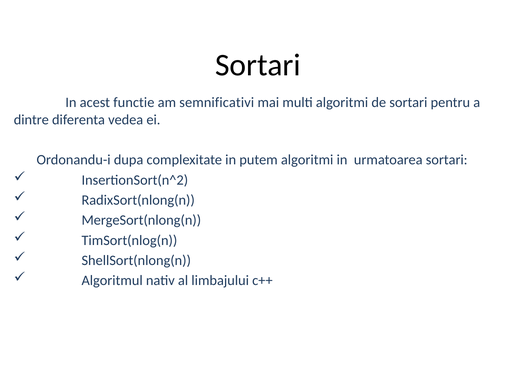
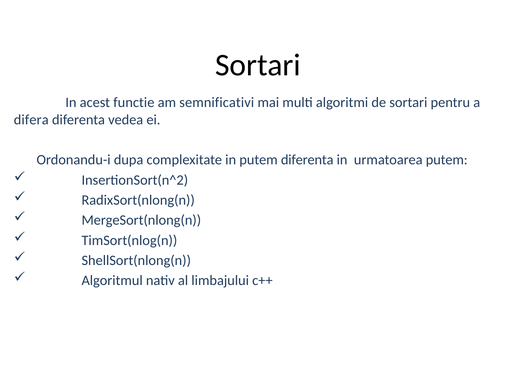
dintre: dintre -> difera
putem algoritmi: algoritmi -> diferenta
urmatoarea sortari: sortari -> putem
